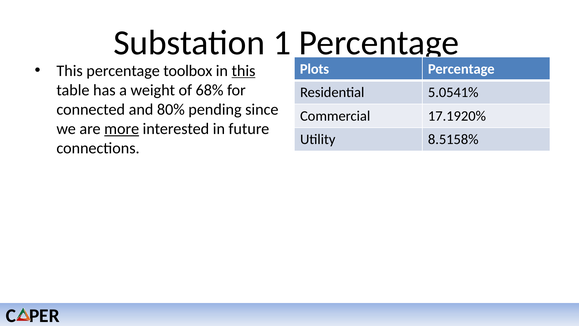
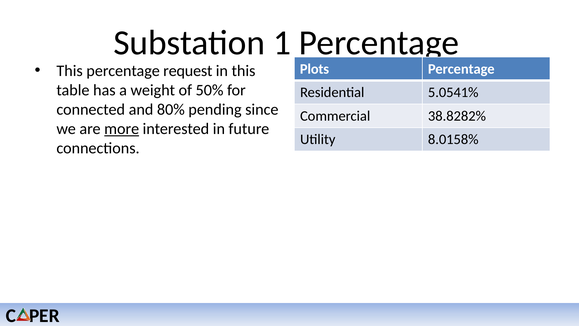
toolbox: toolbox -> request
this at (244, 71) underline: present -> none
68%: 68% -> 50%
17.1920%: 17.1920% -> 38.8282%
8.5158%: 8.5158% -> 8.0158%
